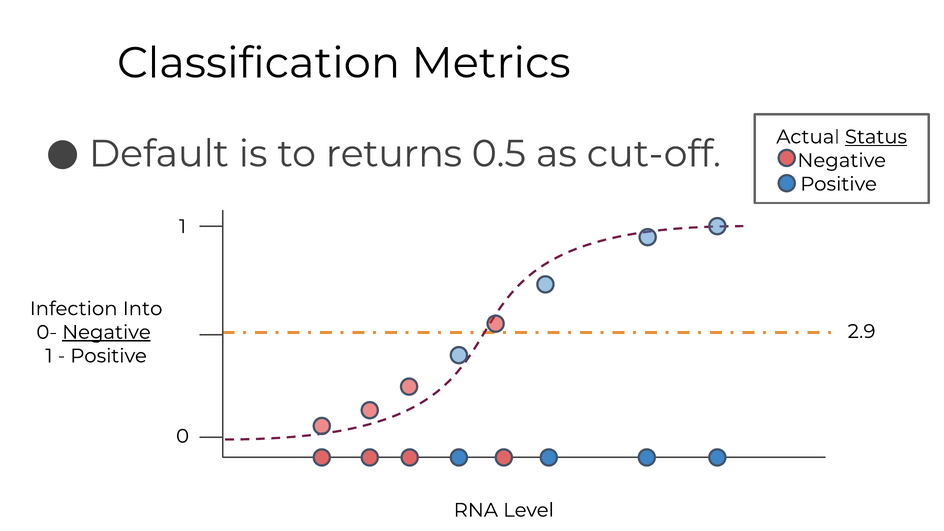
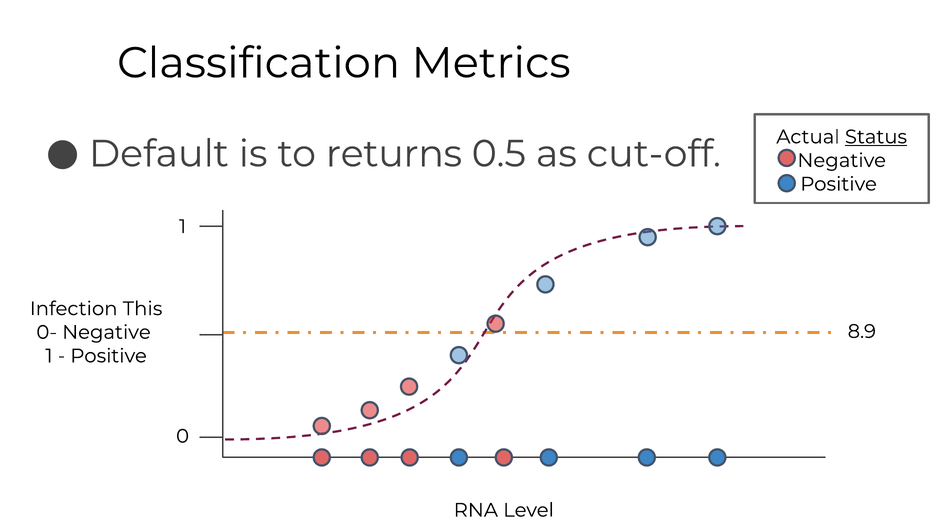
Into: Into -> This
2.9: 2.9 -> 8.9
Negative at (106, 332) underline: present -> none
